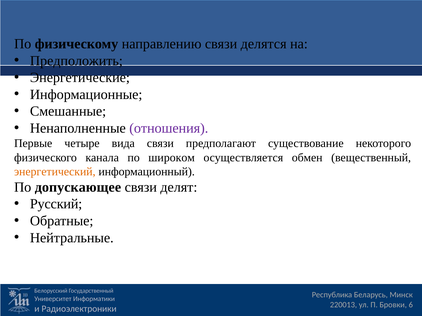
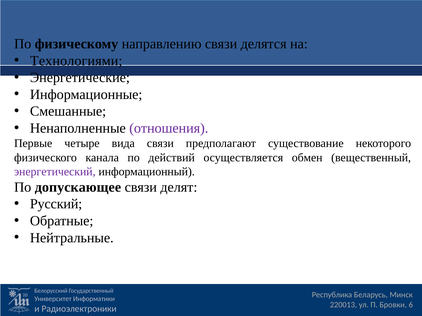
Предположить: Предположить -> Технологиями
широком: широком -> действий
энергетический colour: orange -> purple
